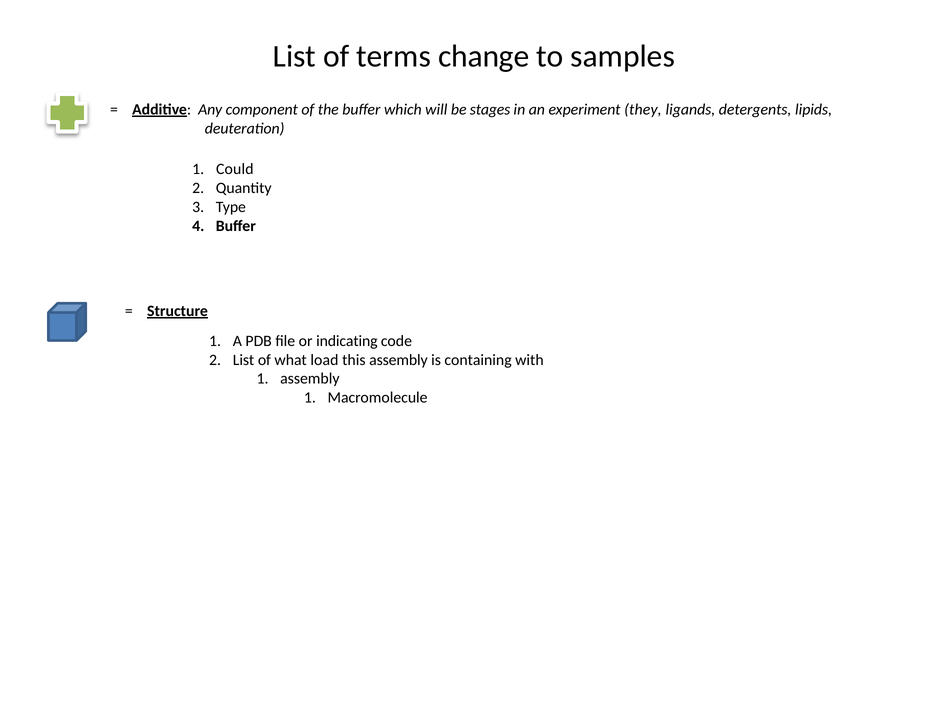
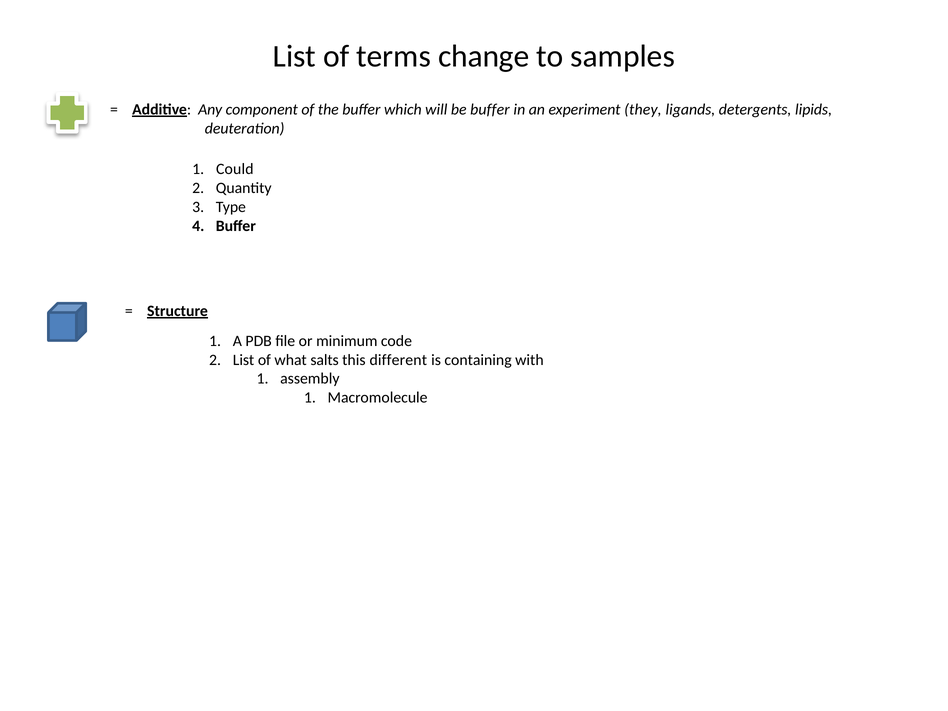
be stages: stages -> buffer
indicating: indicating -> minimum
load: load -> salts
this assembly: assembly -> different
